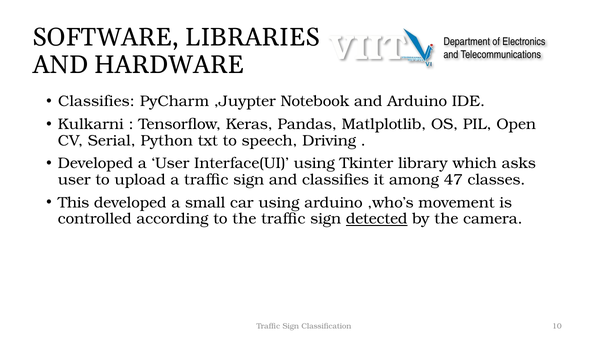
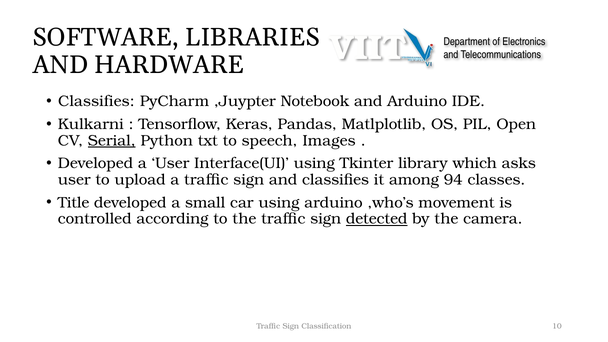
Serial underline: none -> present
Driving: Driving -> Images
47: 47 -> 94
This: This -> Title
